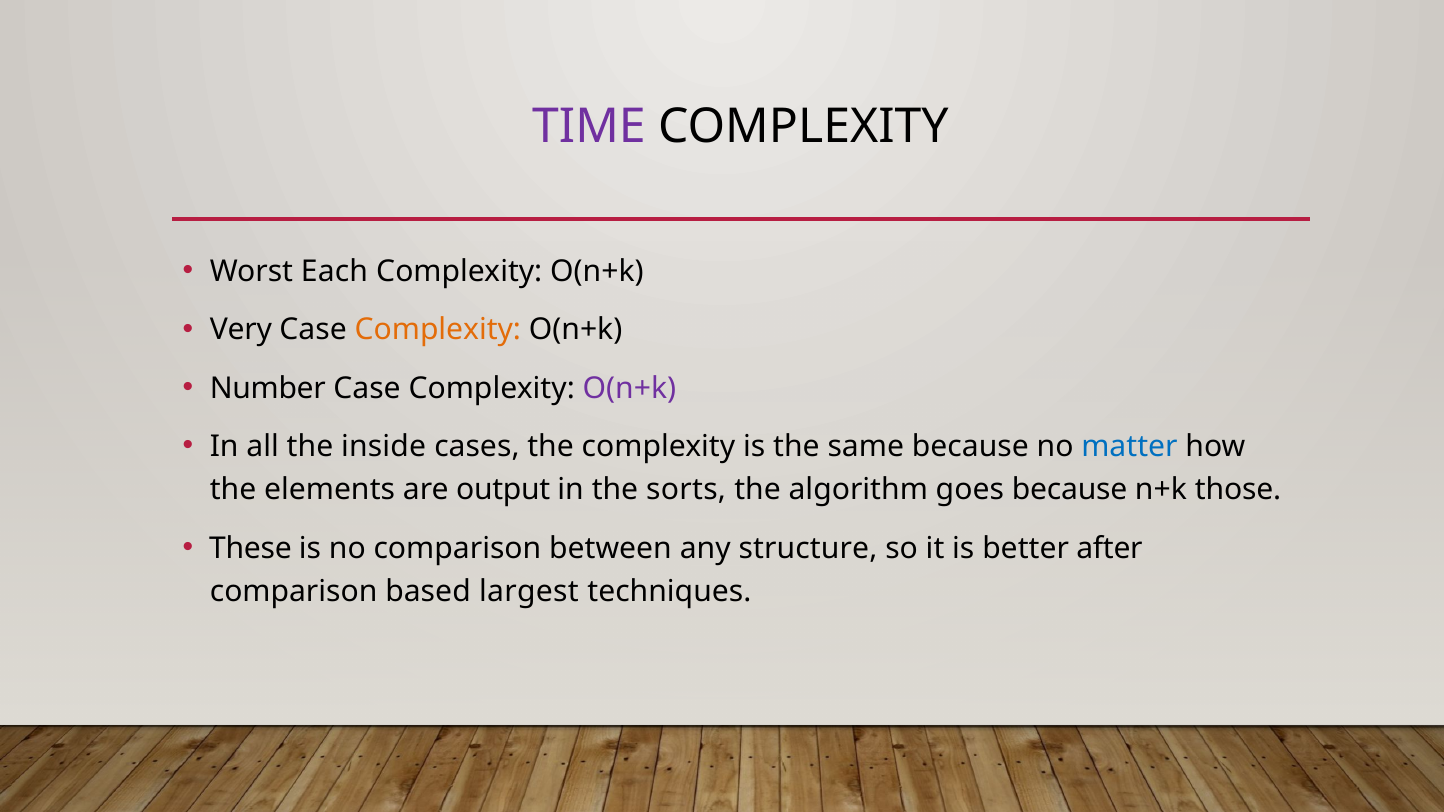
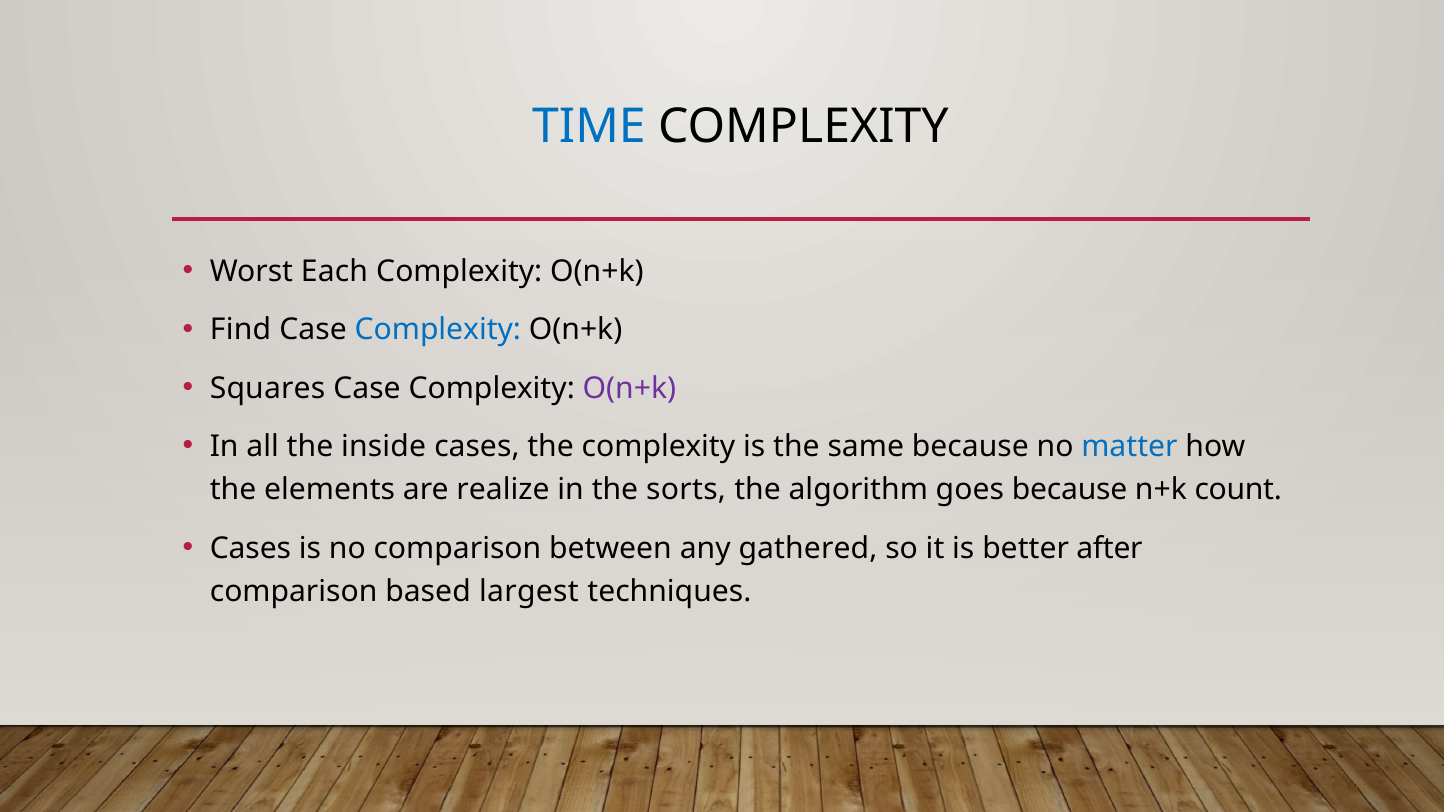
TIME colour: purple -> blue
Very: Very -> Find
Complexity at (438, 330) colour: orange -> blue
Number: Number -> Squares
output: output -> realize
those: those -> count
These at (251, 549): These -> Cases
structure: structure -> gathered
